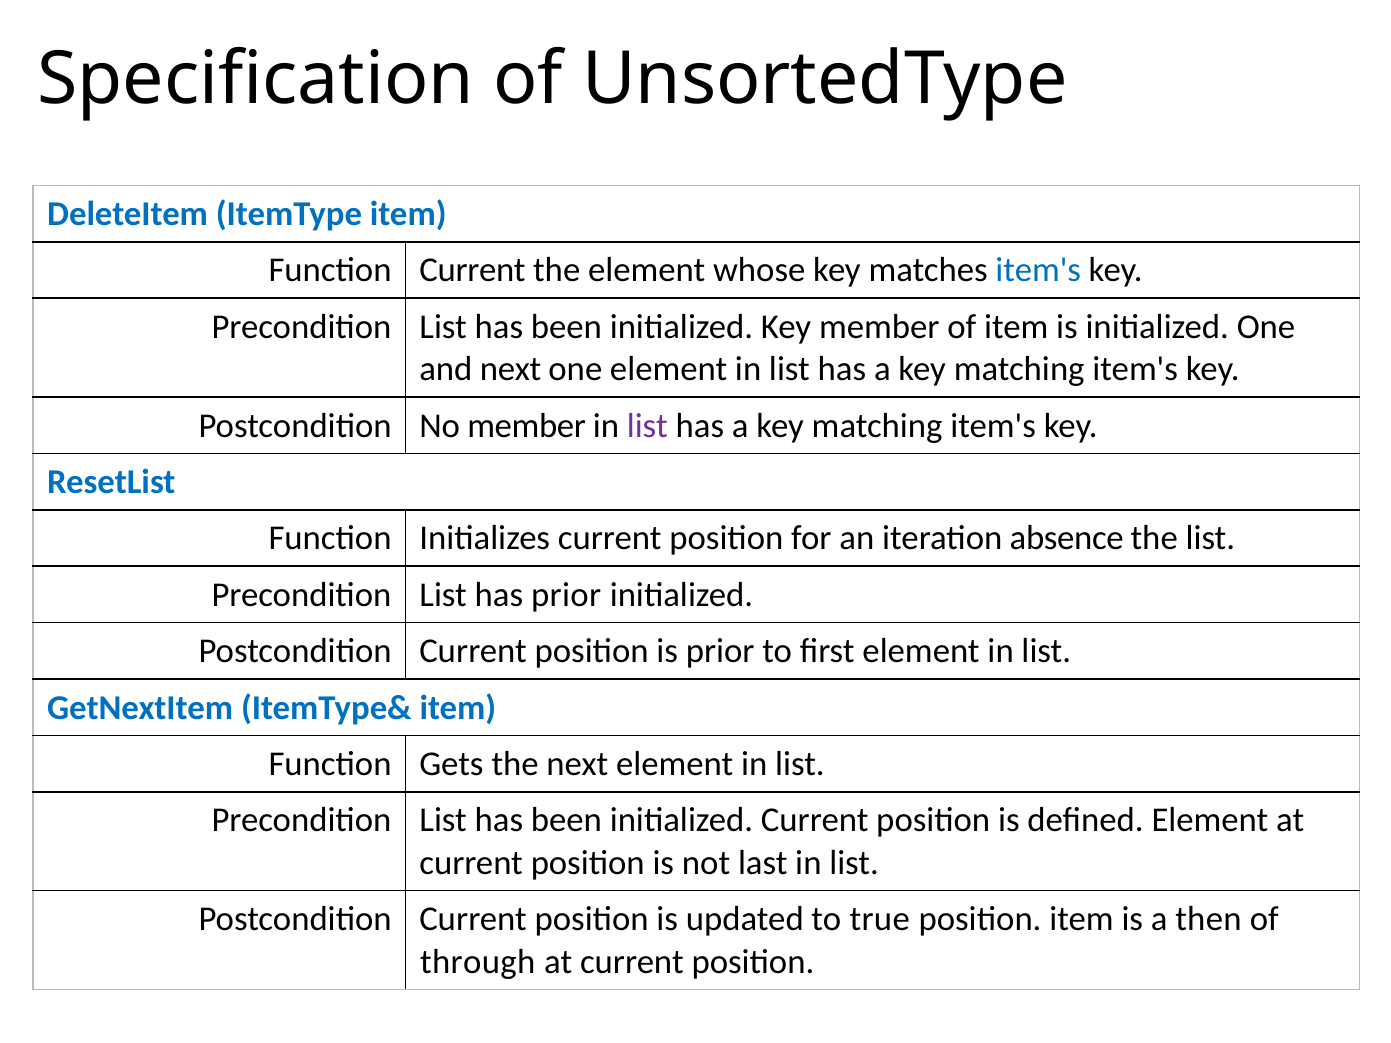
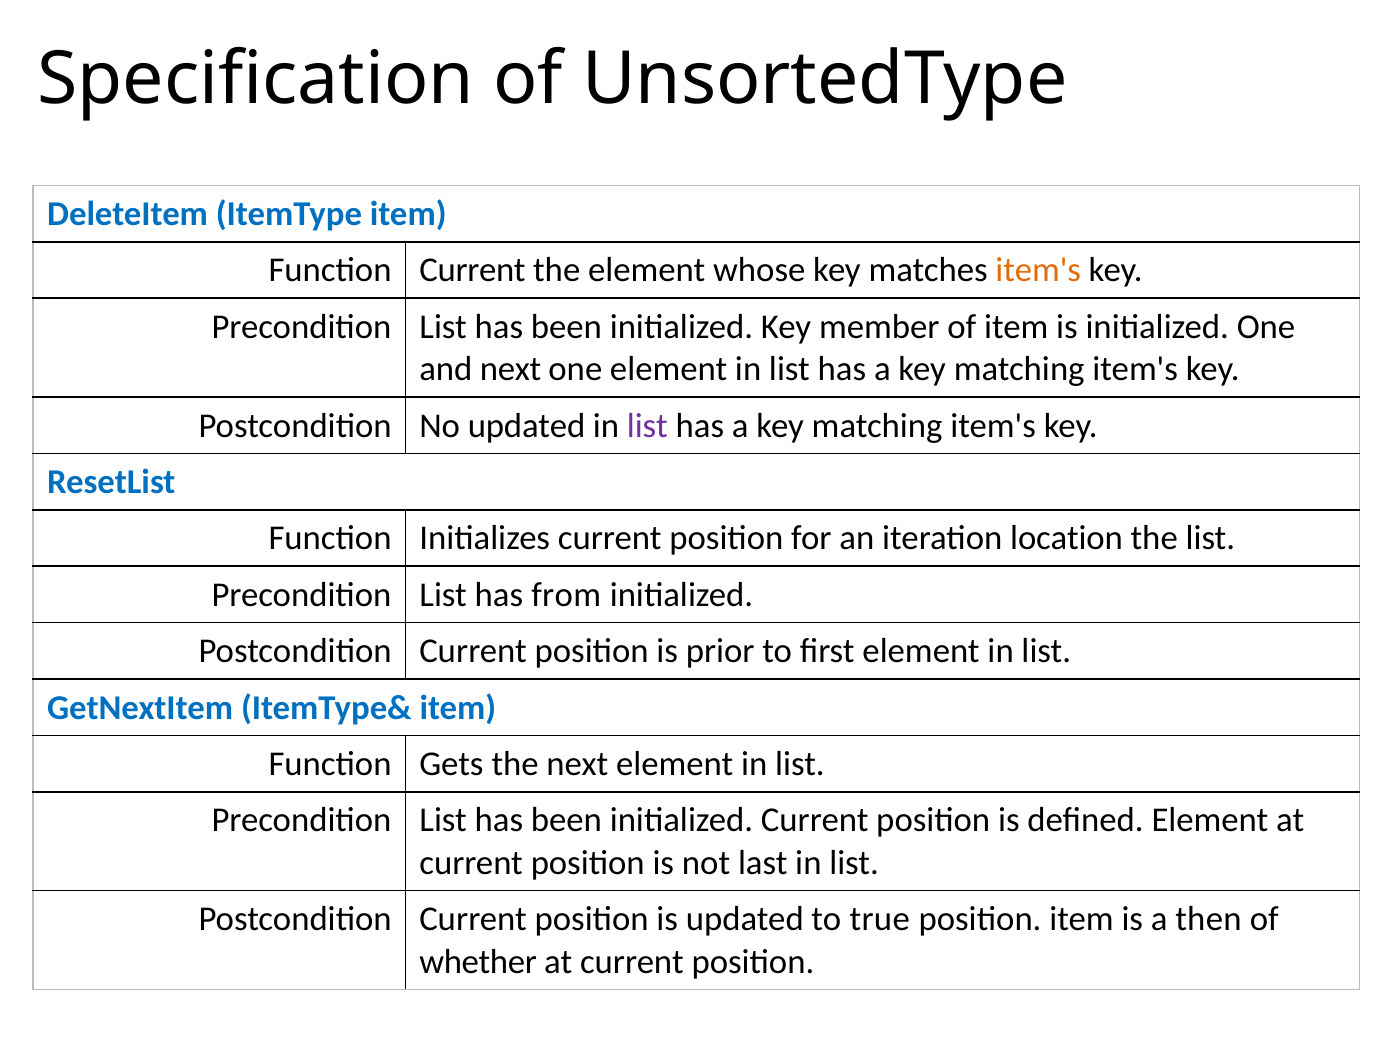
item's at (1038, 271) colour: blue -> orange
No member: member -> updated
absence: absence -> location
has prior: prior -> from
through: through -> whether
